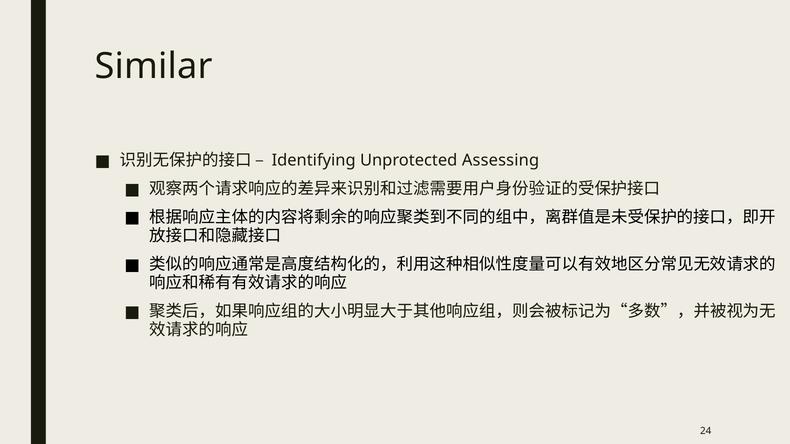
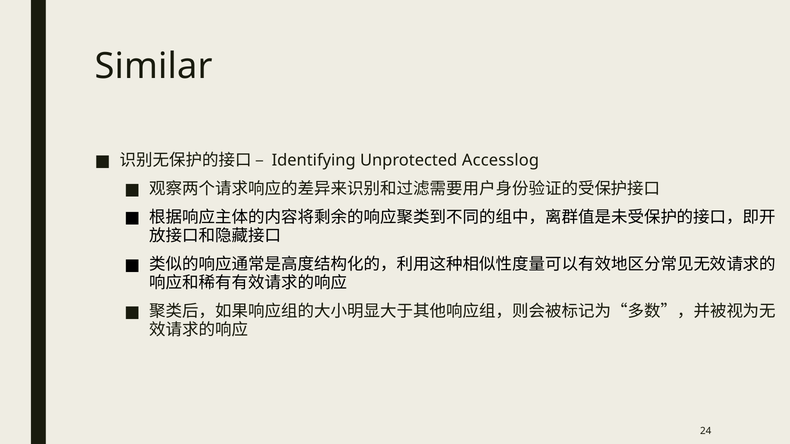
Assessing: Assessing -> Accesslog
